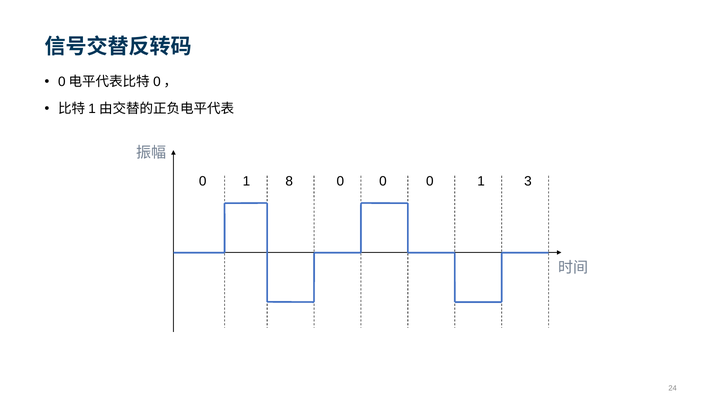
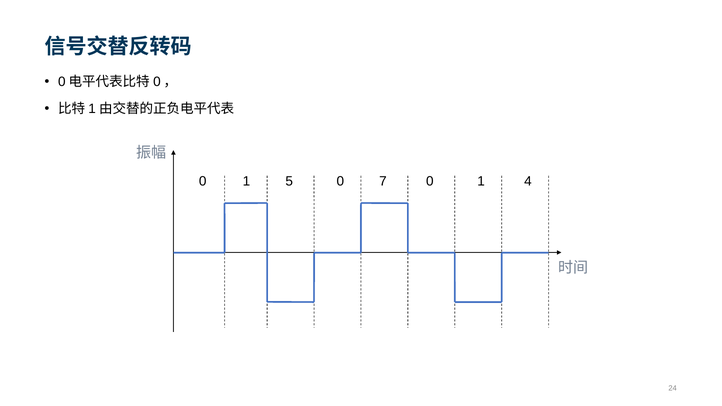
8: 8 -> 5
0 at (383, 181): 0 -> 7
3: 3 -> 4
